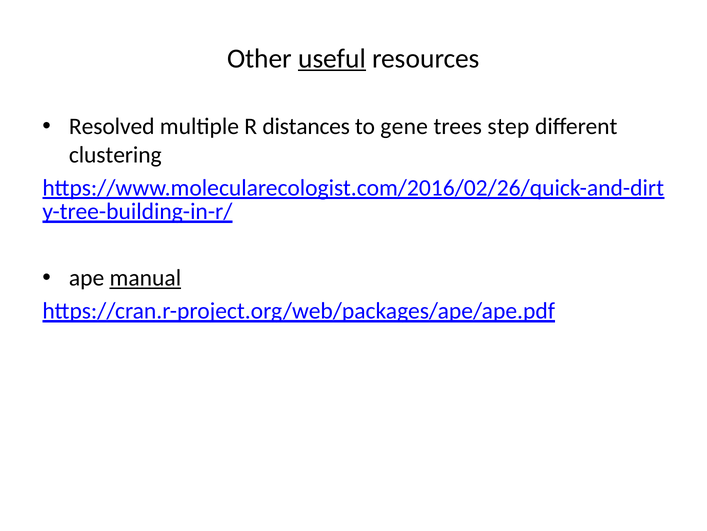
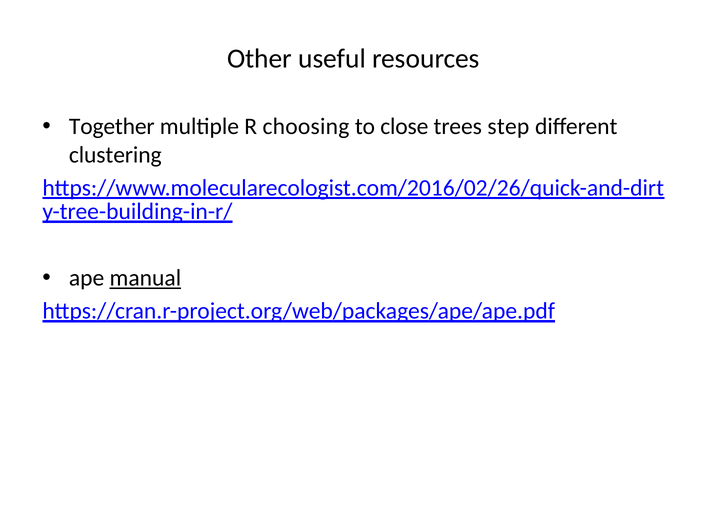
useful underline: present -> none
Resolved: Resolved -> Together
distances: distances -> choosing
gene: gene -> close
